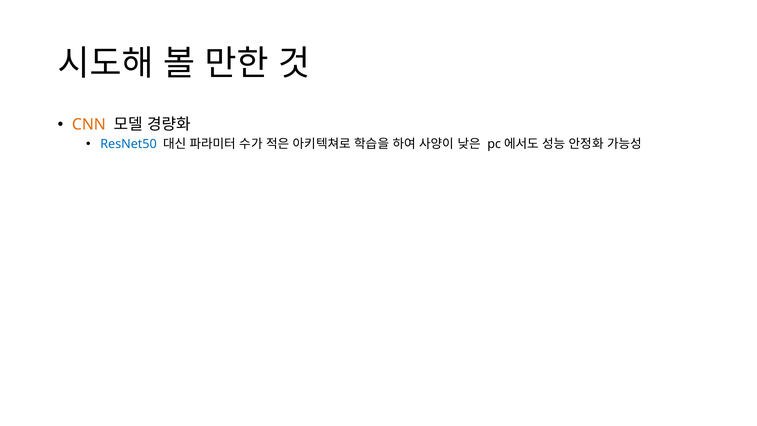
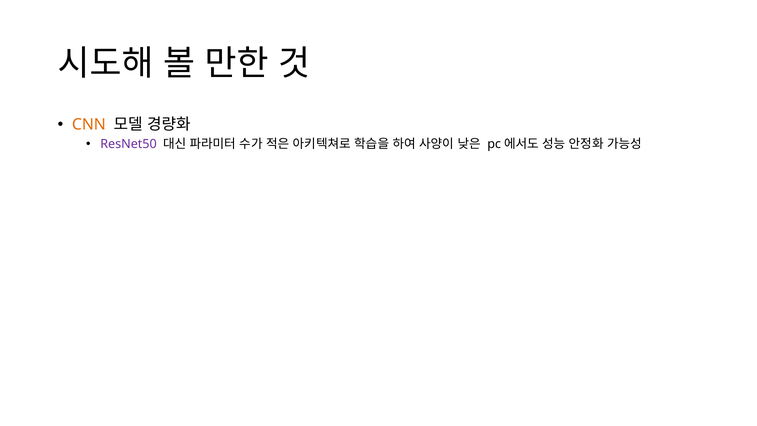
ResNet50 colour: blue -> purple
